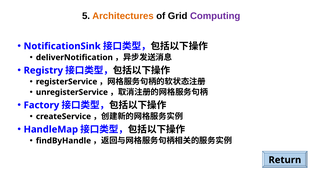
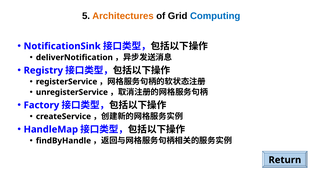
Computing colour: purple -> blue
